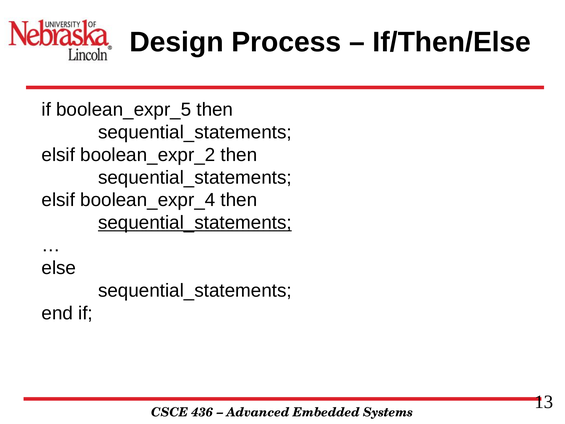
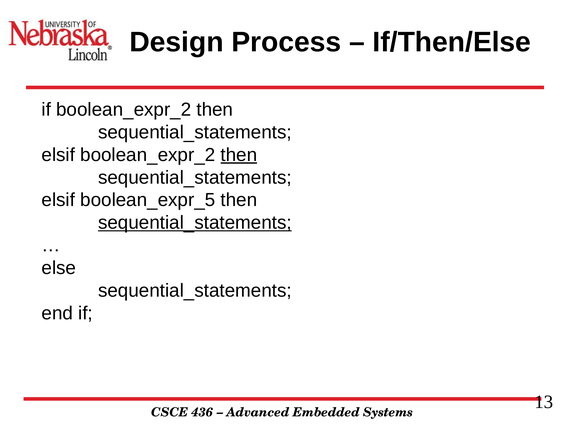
if boolean_expr_5: boolean_expr_5 -> boolean_expr_2
then at (239, 155) underline: none -> present
boolean_expr_4: boolean_expr_4 -> boolean_expr_5
